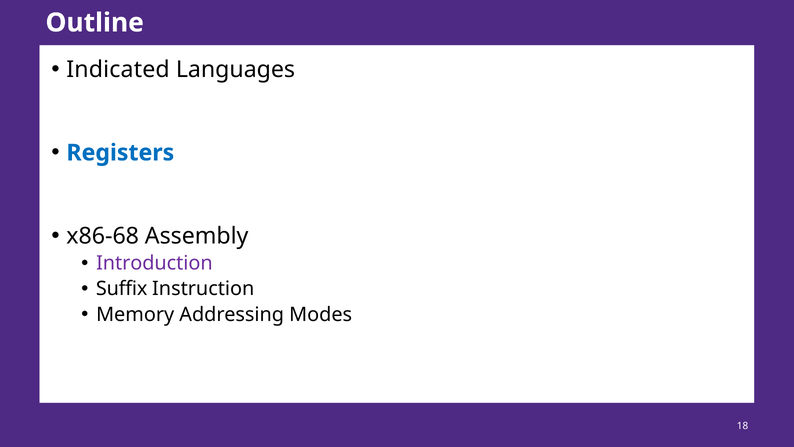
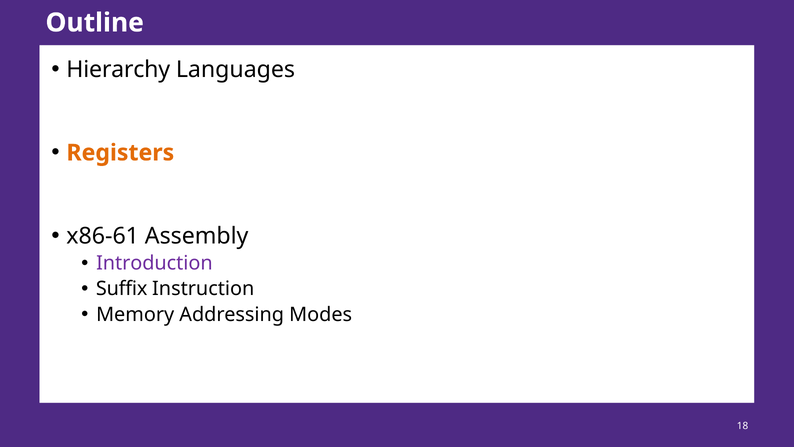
Indicated: Indicated -> Hierarchy
Registers colour: blue -> orange
x86-68: x86-68 -> x86-61
